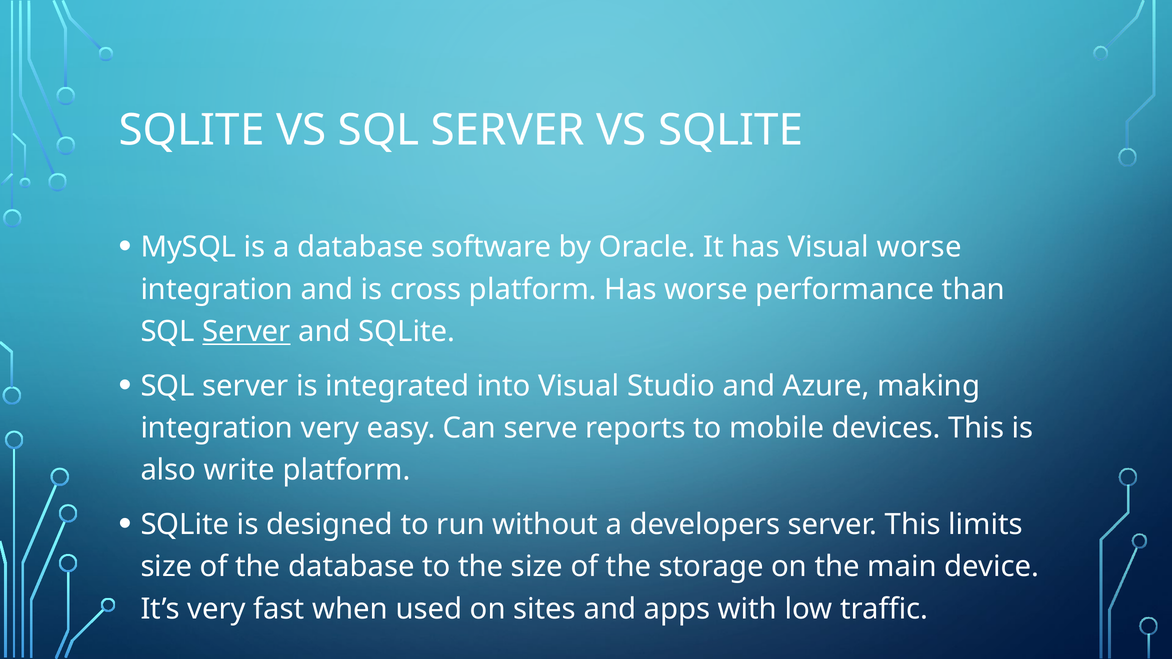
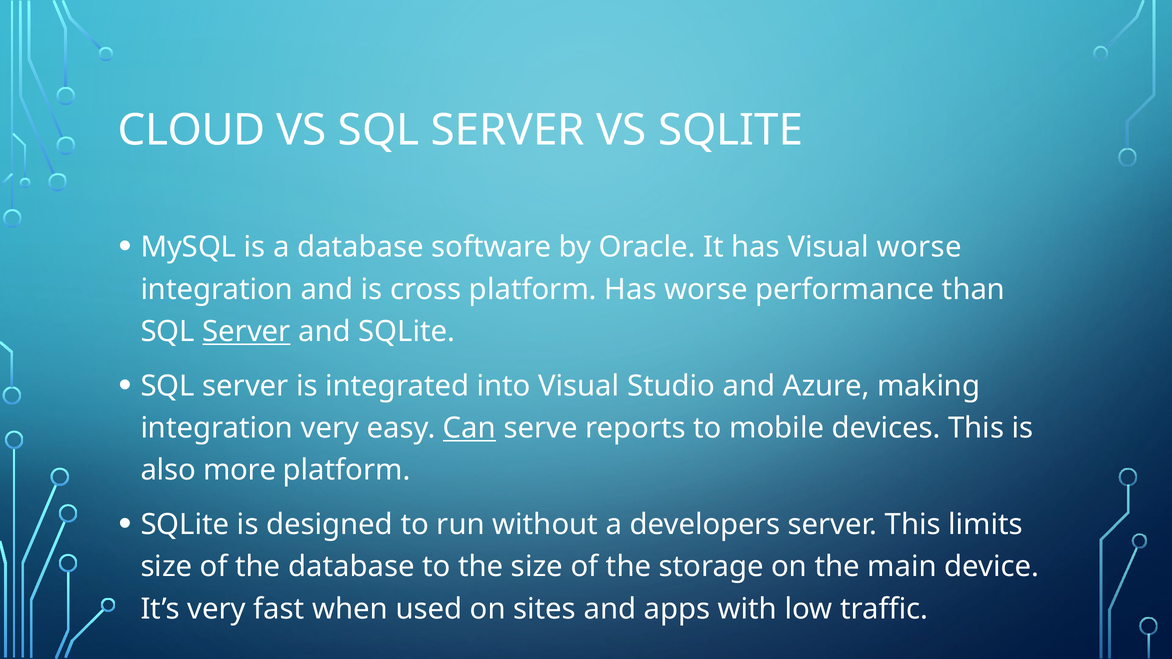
SQLITE at (191, 130): SQLITE -> CLOUD
Can underline: none -> present
write: write -> more
